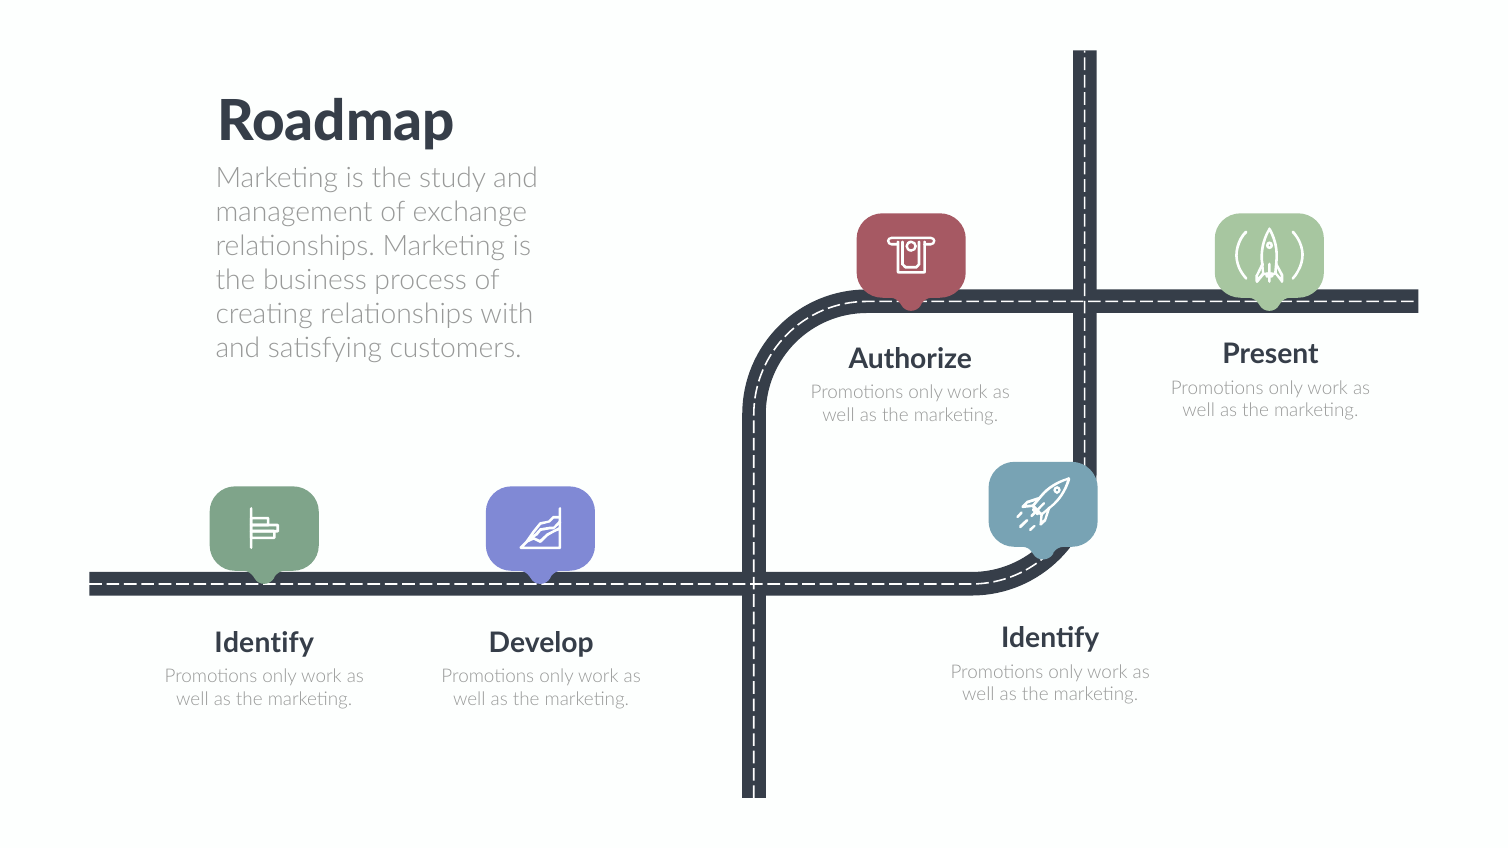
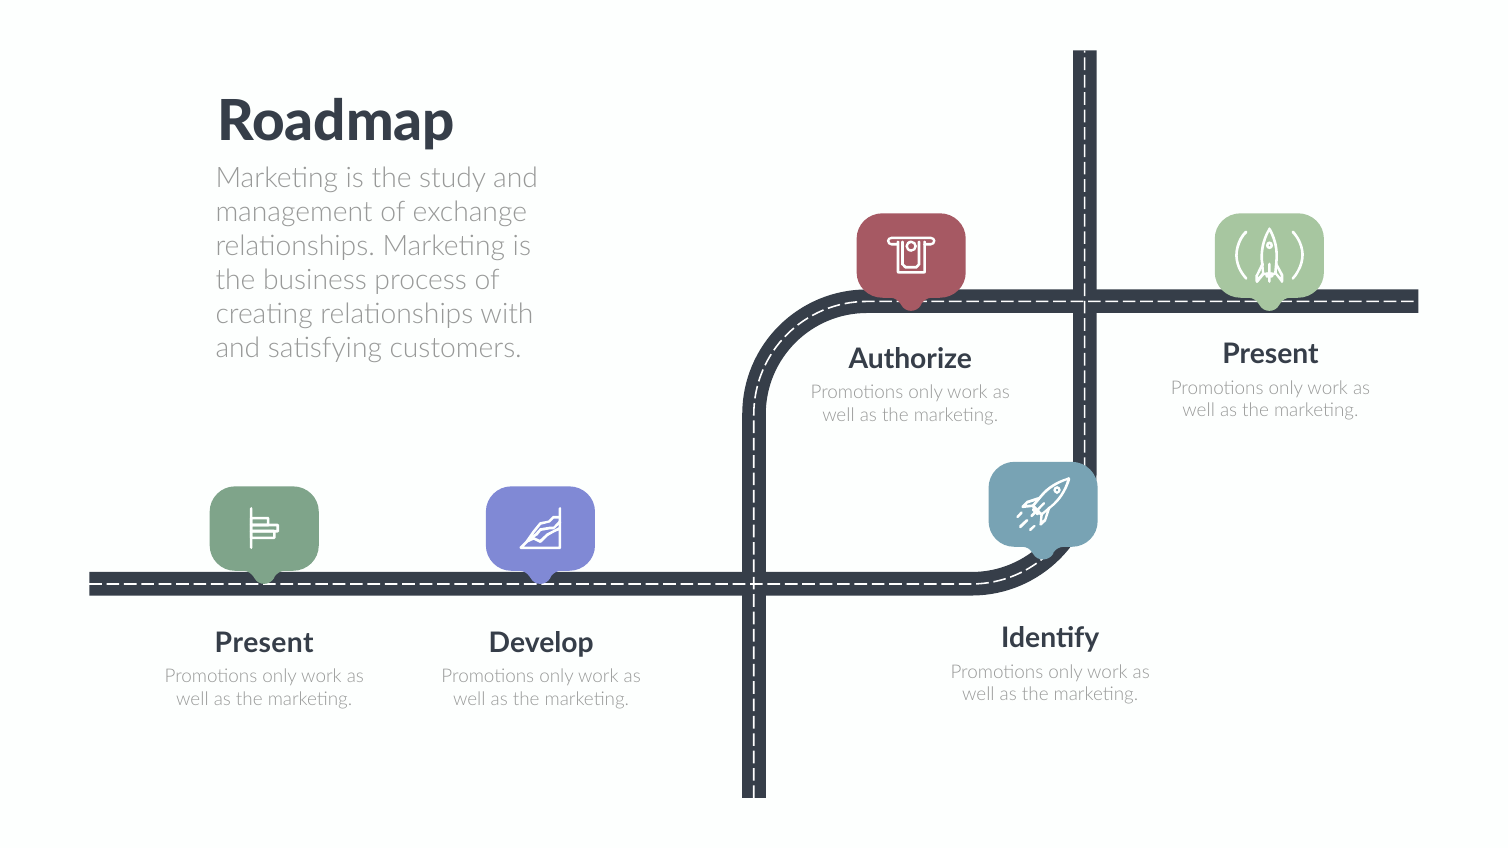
Identify at (264, 643): Identify -> Present
